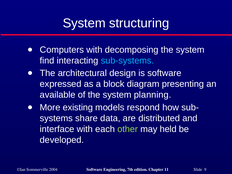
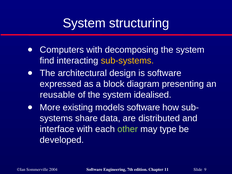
sub-systems colour: light blue -> yellow
available: available -> reusable
planning: planning -> idealised
models respond: respond -> software
held: held -> type
